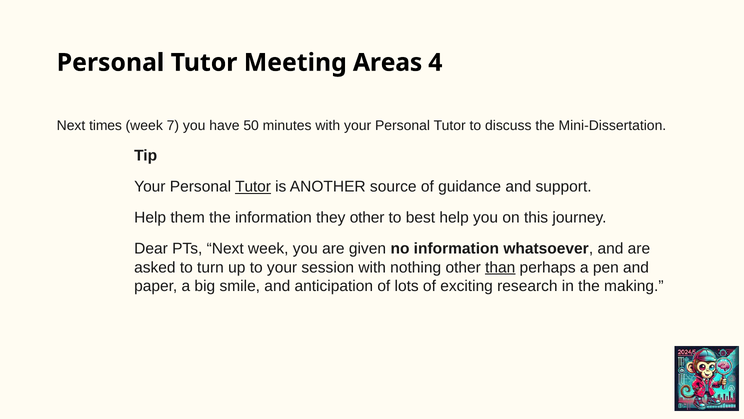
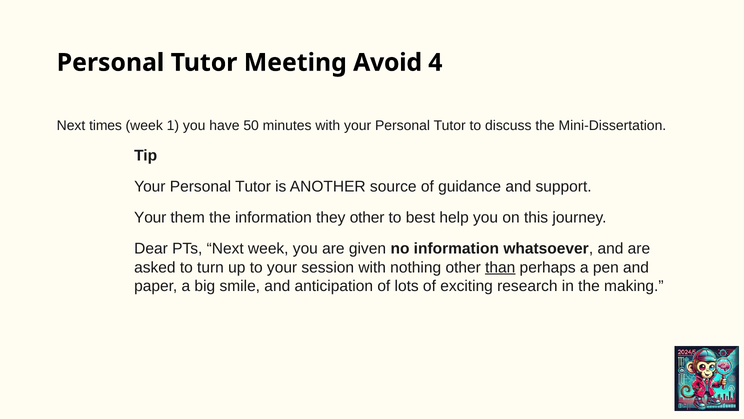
Areas: Areas -> Avoid
7: 7 -> 1
Tutor at (253, 187) underline: present -> none
Help at (150, 218): Help -> Your
